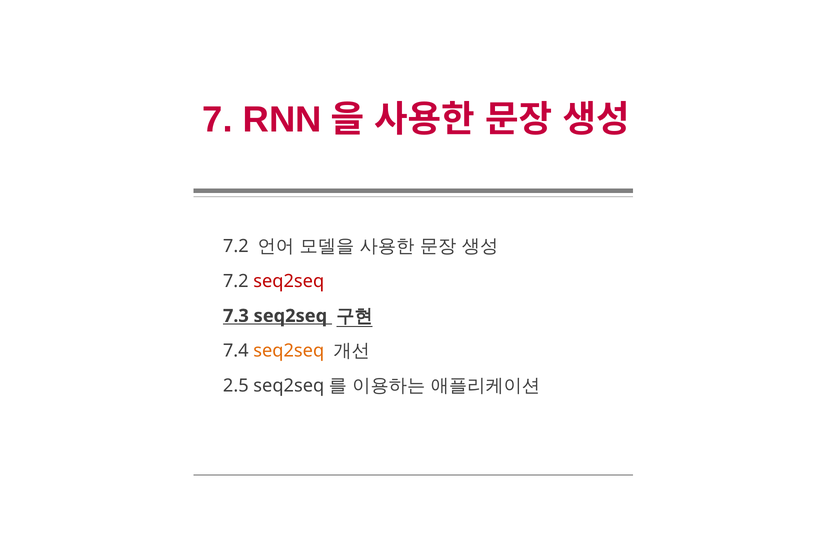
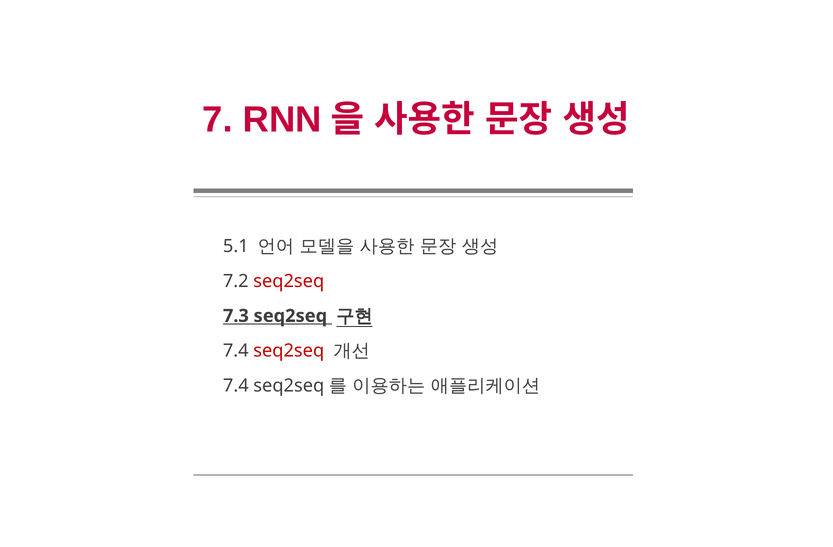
7.2 at (236, 246): 7.2 -> 5.1
seq2seq at (289, 351) colour: orange -> red
2.5 at (236, 386): 2.5 -> 7.4
